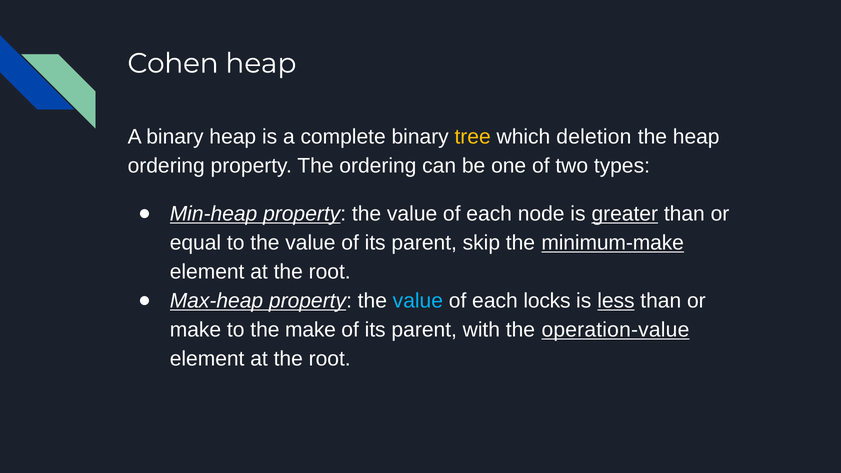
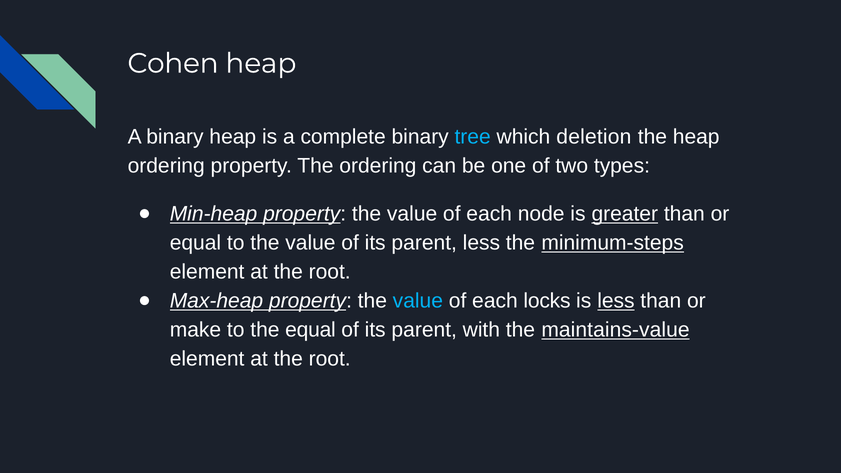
tree colour: yellow -> light blue
parent skip: skip -> less
minimum-make: minimum-make -> minimum-steps
the make: make -> equal
operation-value: operation-value -> maintains-value
